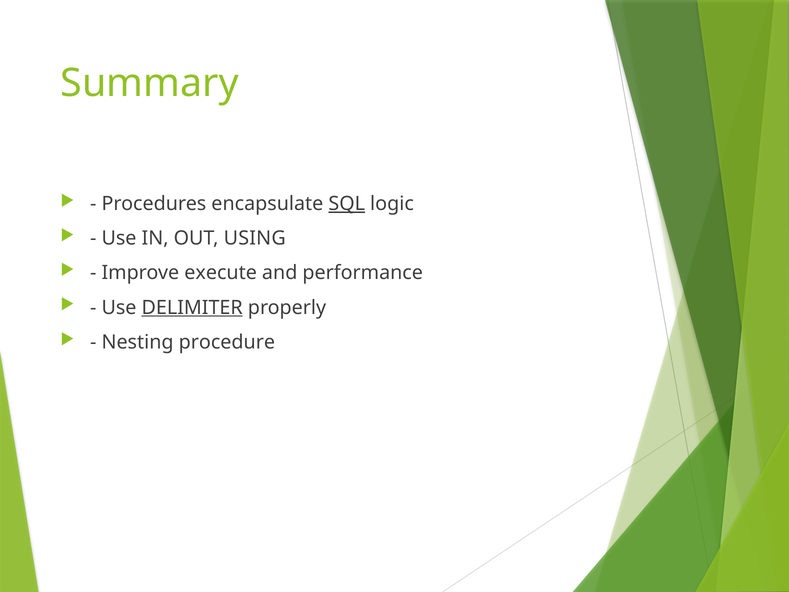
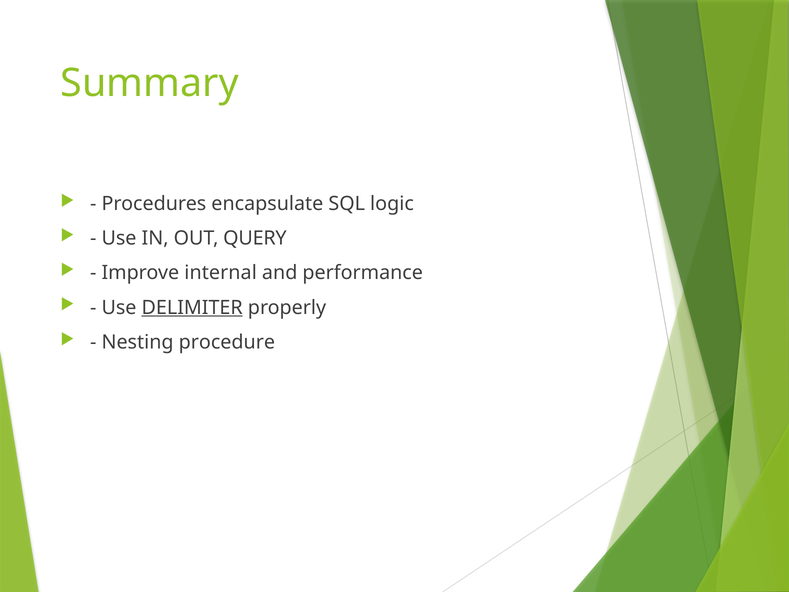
SQL underline: present -> none
USING: USING -> QUERY
execute: execute -> internal
